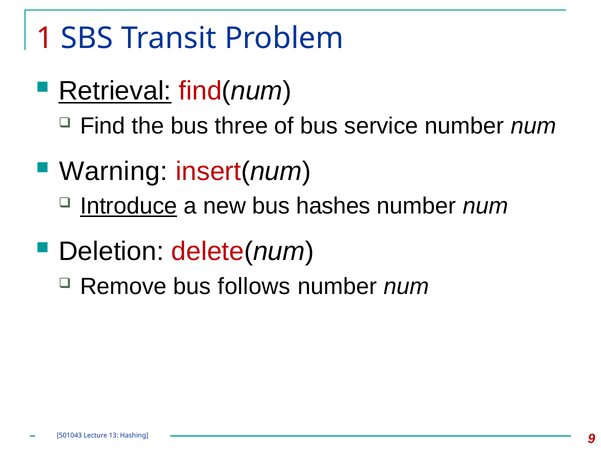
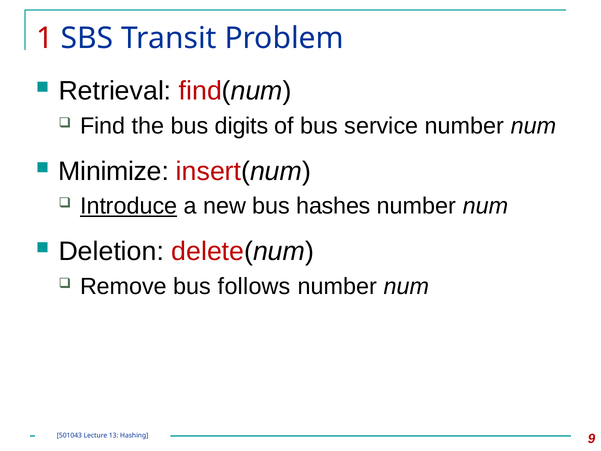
Retrieval underline: present -> none
three: three -> digits
Warning: Warning -> Minimize
